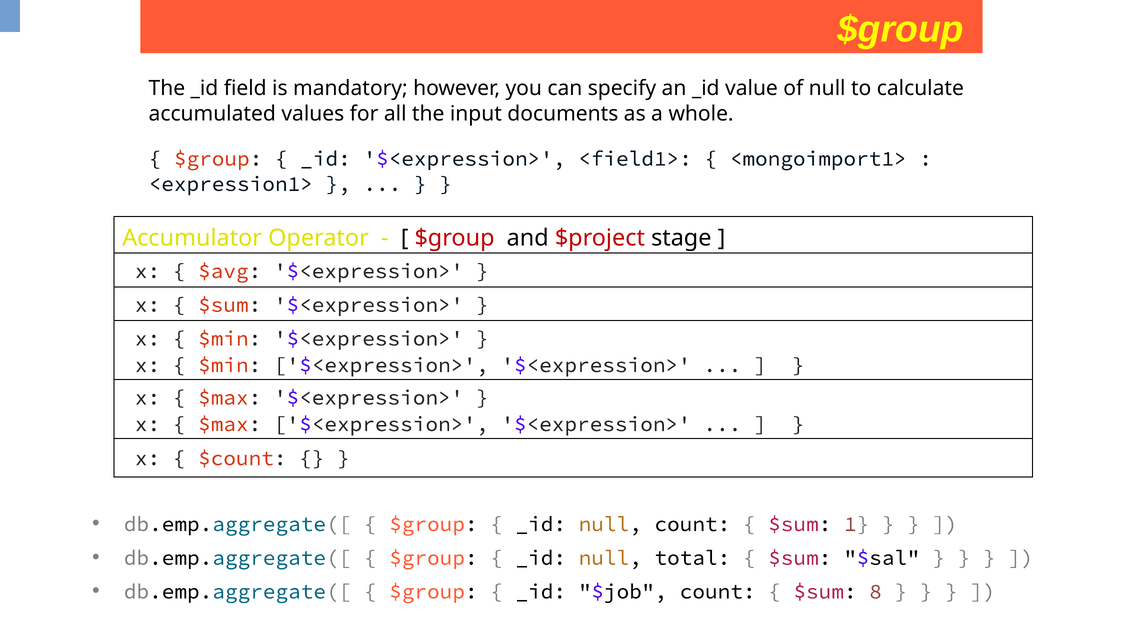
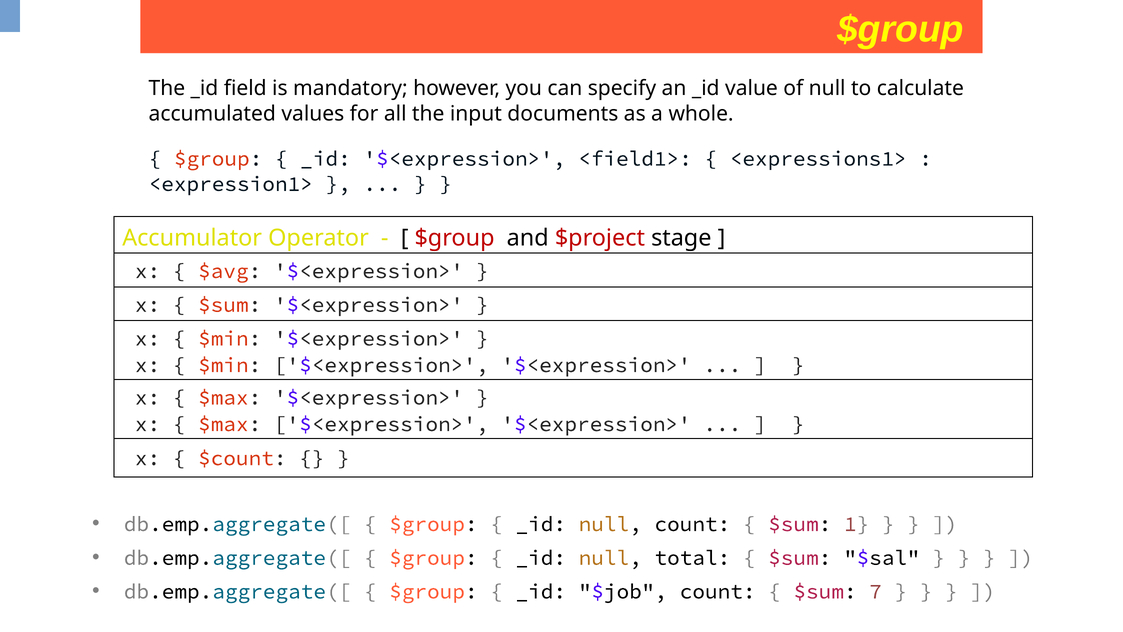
<mongoimport1>: <mongoimport1> -> <expressions1>
8: 8 -> 7
